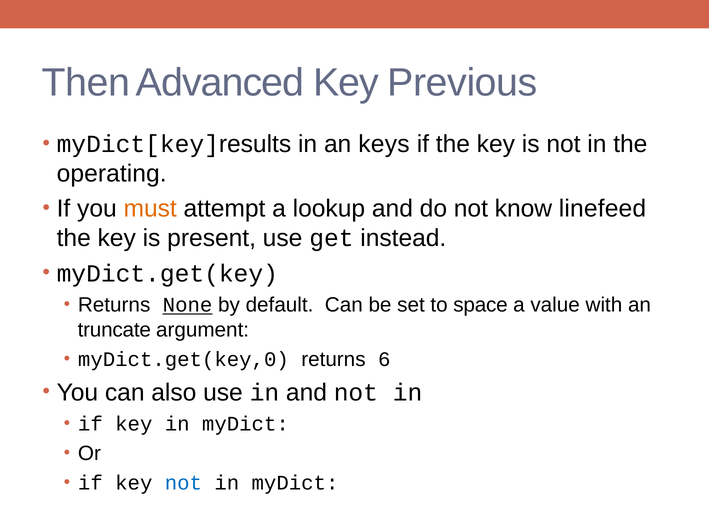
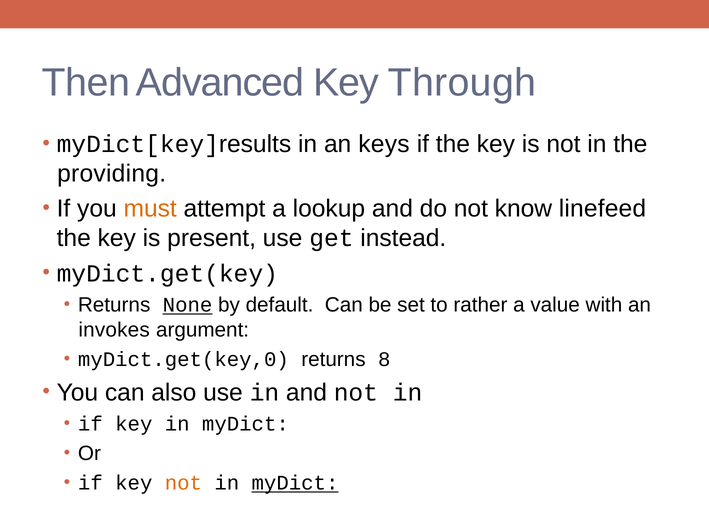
Previous: Previous -> Through
operating: operating -> providing
space: space -> rather
truncate: truncate -> invokes
6: 6 -> 8
not at (183, 483) colour: blue -> orange
myDict at (295, 483) underline: none -> present
